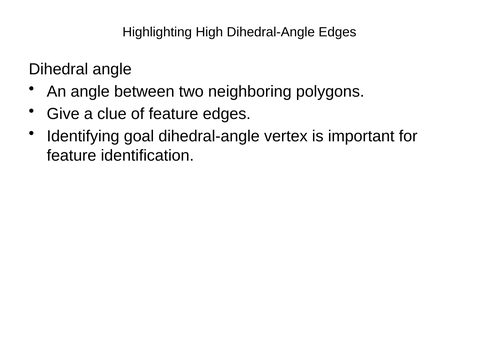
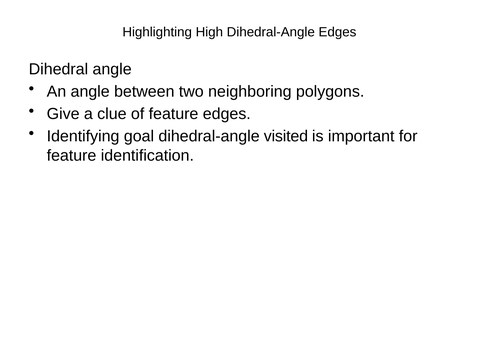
vertex: vertex -> visited
